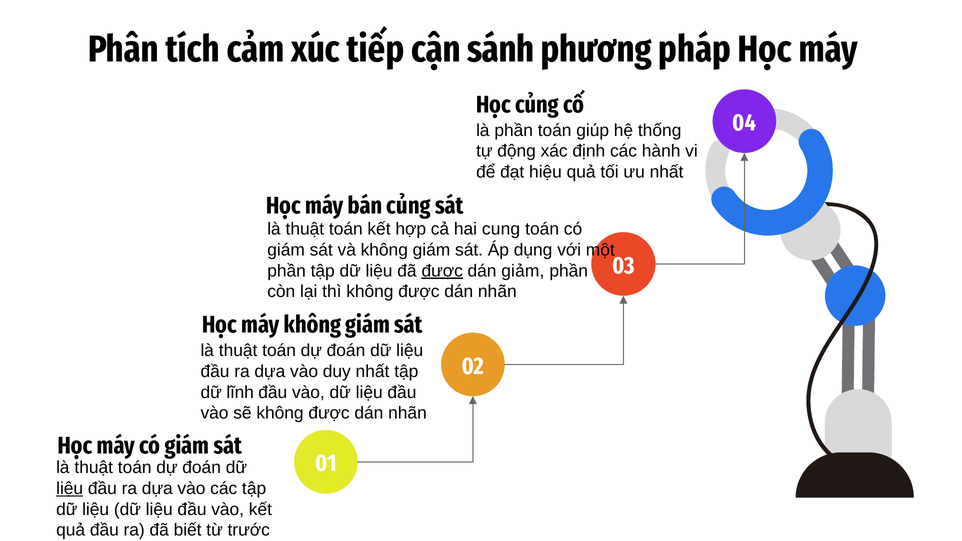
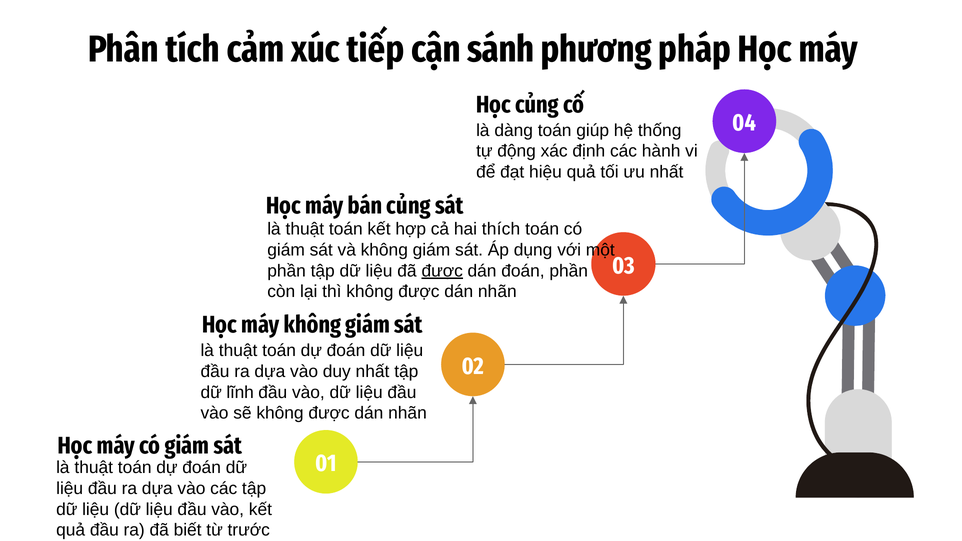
là phần: phần -> dàng
cung: cung -> thích
dán giảm: giảm -> đoán
liệu at (70, 489) underline: present -> none
